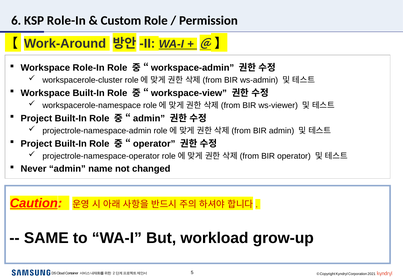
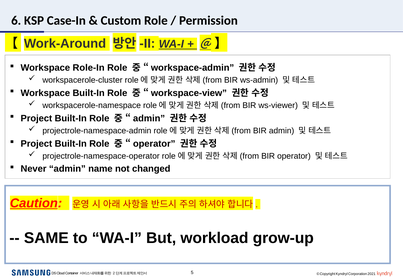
KSP Role-In: Role-In -> Case-In
